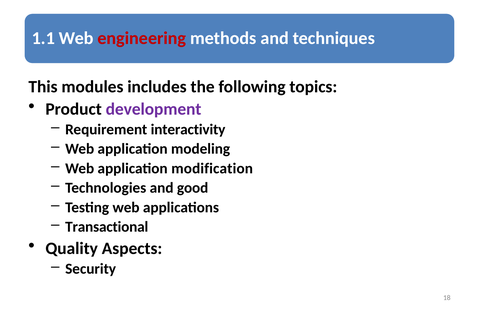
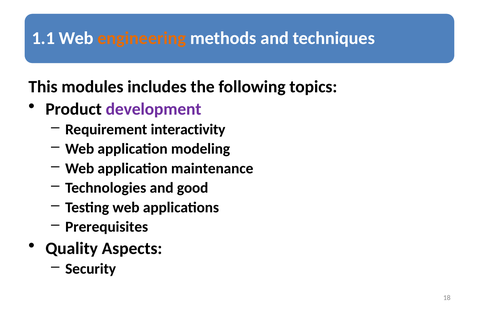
engineering colour: red -> orange
modification: modification -> maintenance
Transactional: Transactional -> Prerequisites
